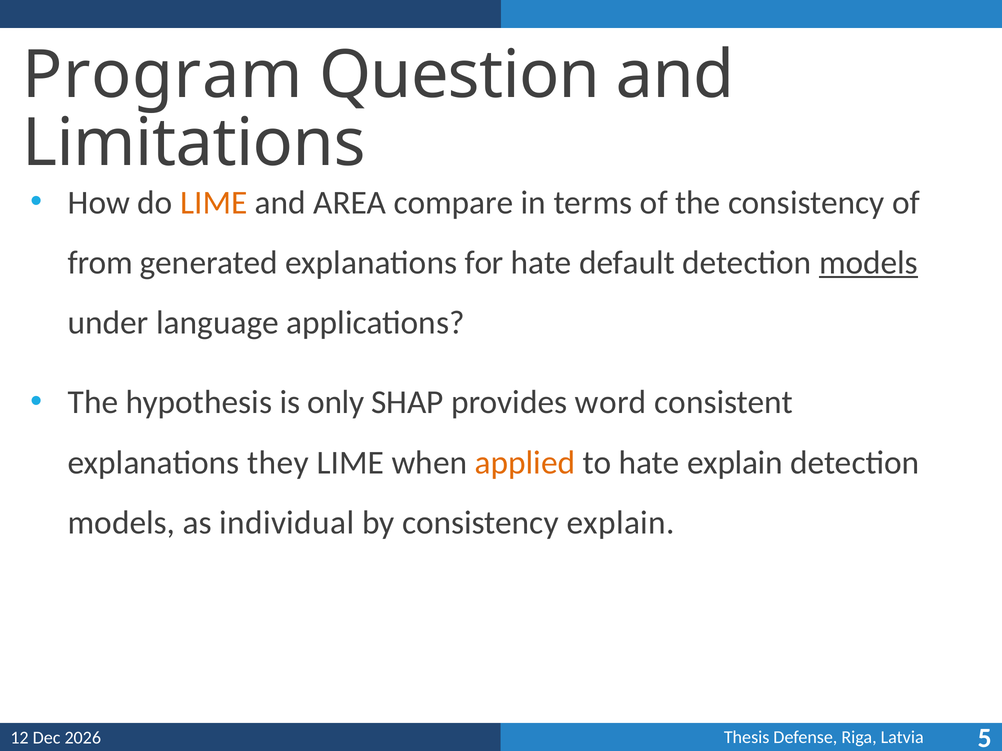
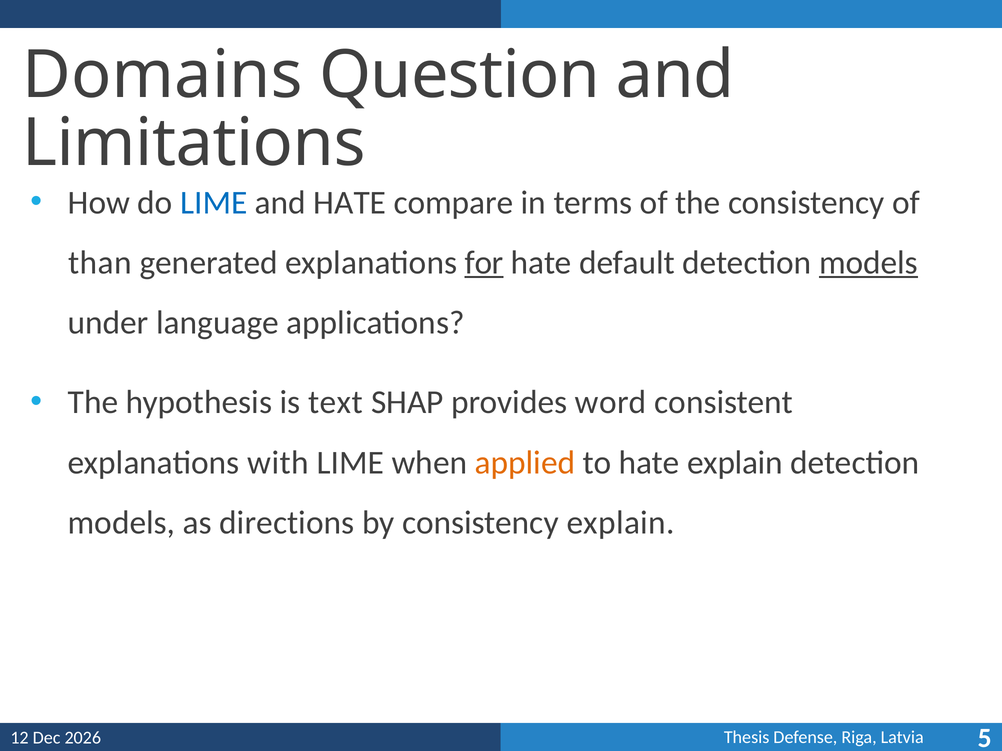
Program: Program -> Domains
LIME at (214, 203) colour: orange -> blue
and AREA: AREA -> HATE
from: from -> than
for underline: none -> present
only: only -> text
they: they -> with
individual: individual -> directions
